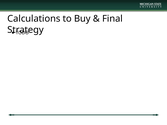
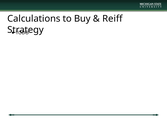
Final: Final -> Reiff
